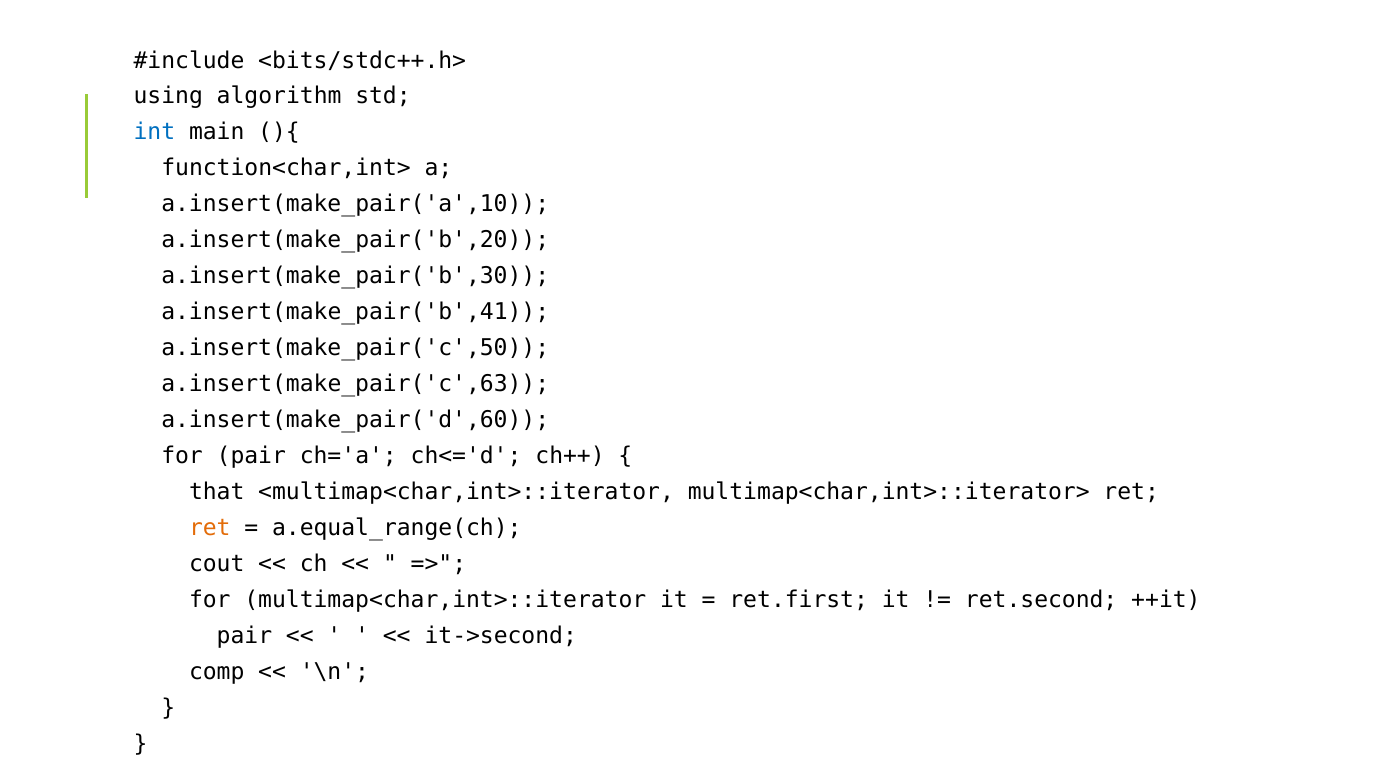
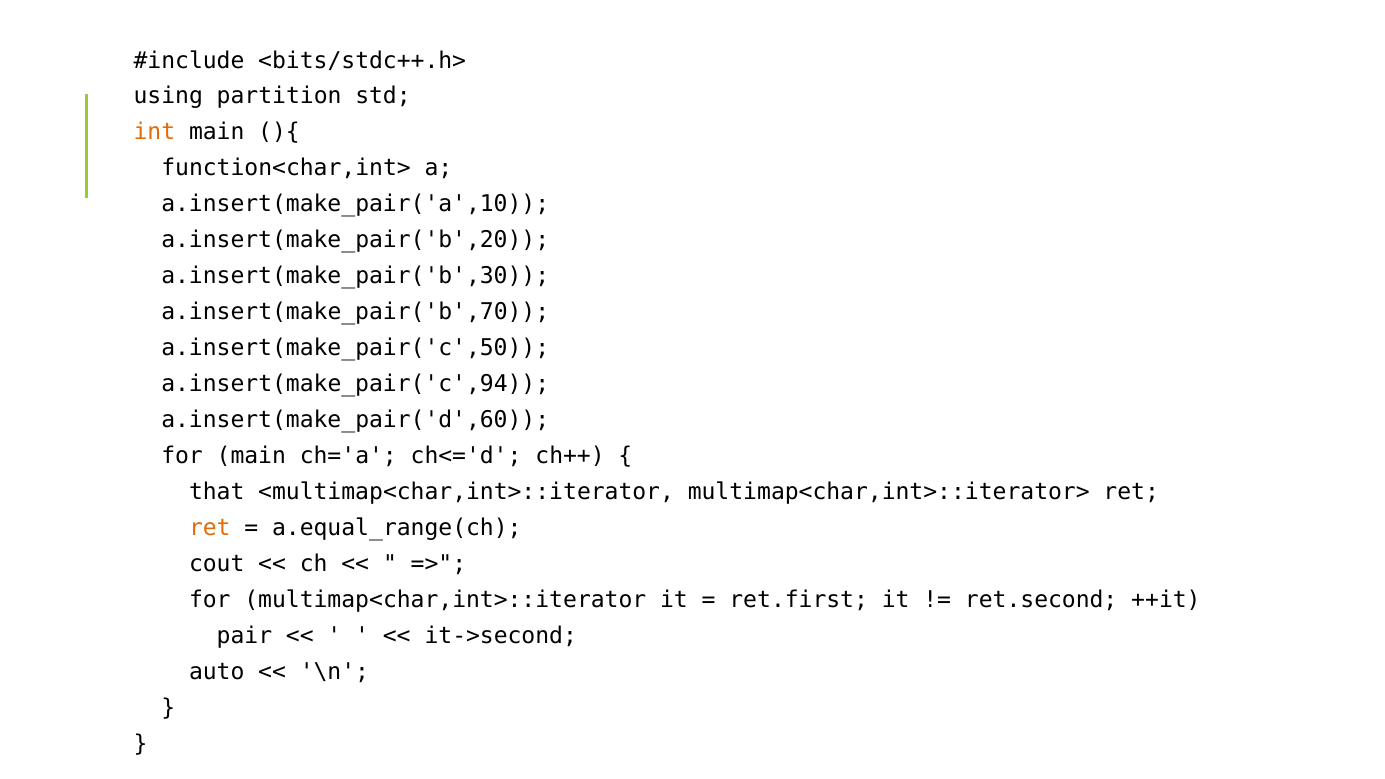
algorithm: algorithm -> partition
int colour: blue -> orange
a.insert(make_pair('b',41: a.insert(make_pair('b',41 -> a.insert(make_pair('b',70
a.insert(make_pair('c',63: a.insert(make_pair('c',63 -> a.insert(make_pair('c',94
for pair: pair -> main
comp: comp -> auto
